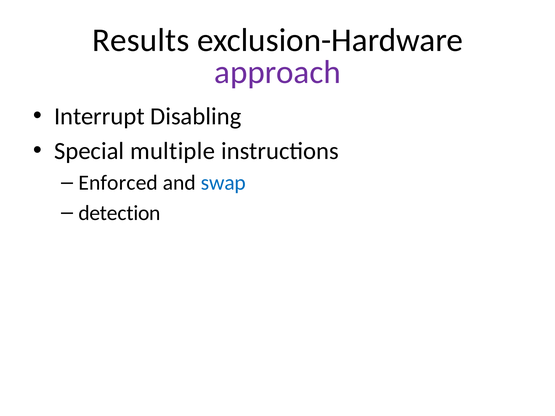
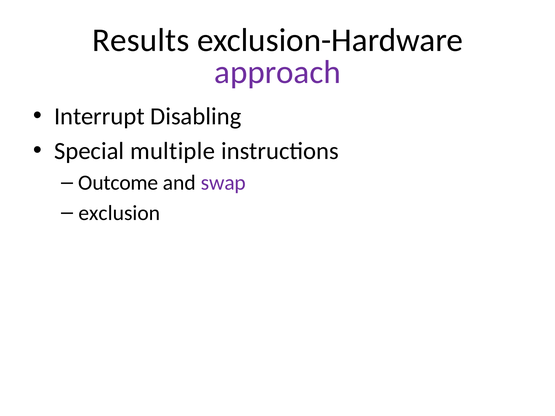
Enforced: Enforced -> Outcome
swap colour: blue -> purple
detection: detection -> exclusion
